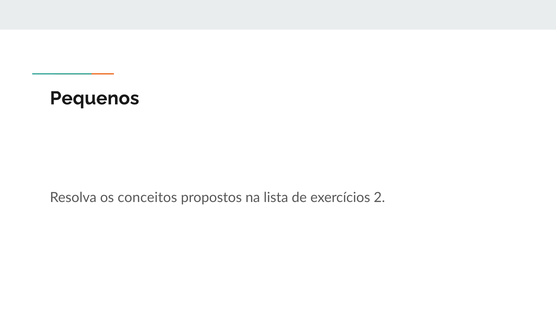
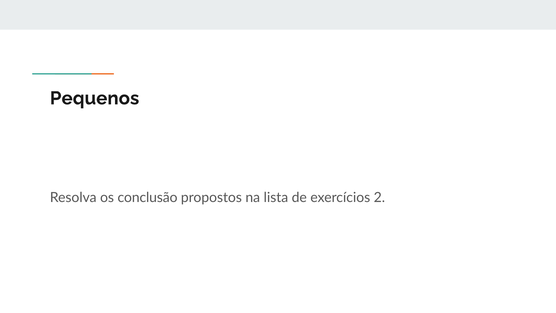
conceitos: conceitos -> conclusão
